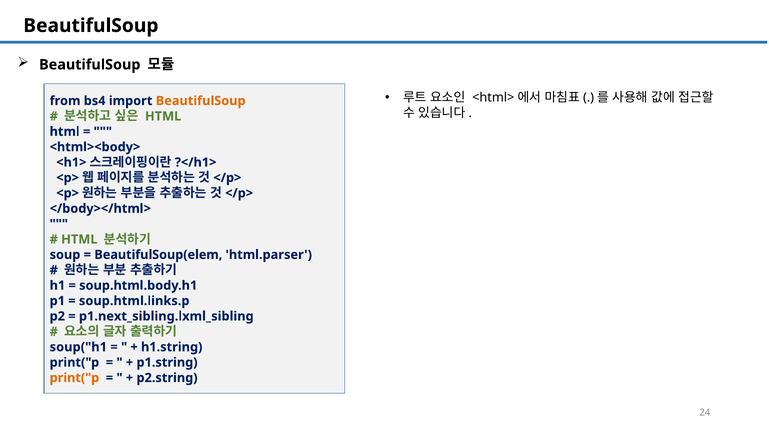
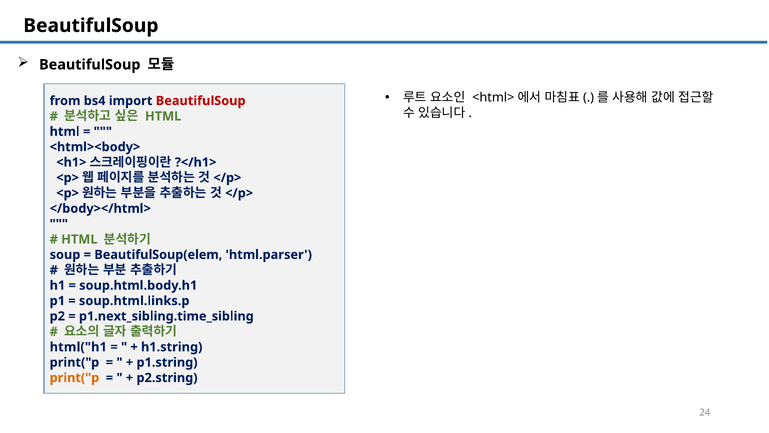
BeautifulSoup at (201, 101) colour: orange -> red
p1.next_sibling.lxml_sibling: p1.next_sibling.lxml_sibling -> p1.next_sibling.time_sibling
soup("h1: soup("h1 -> html("h1
